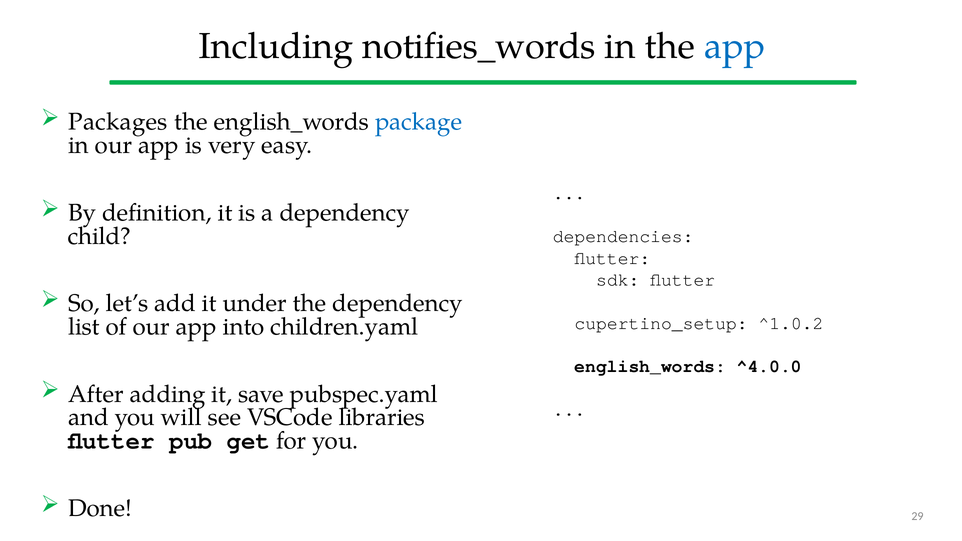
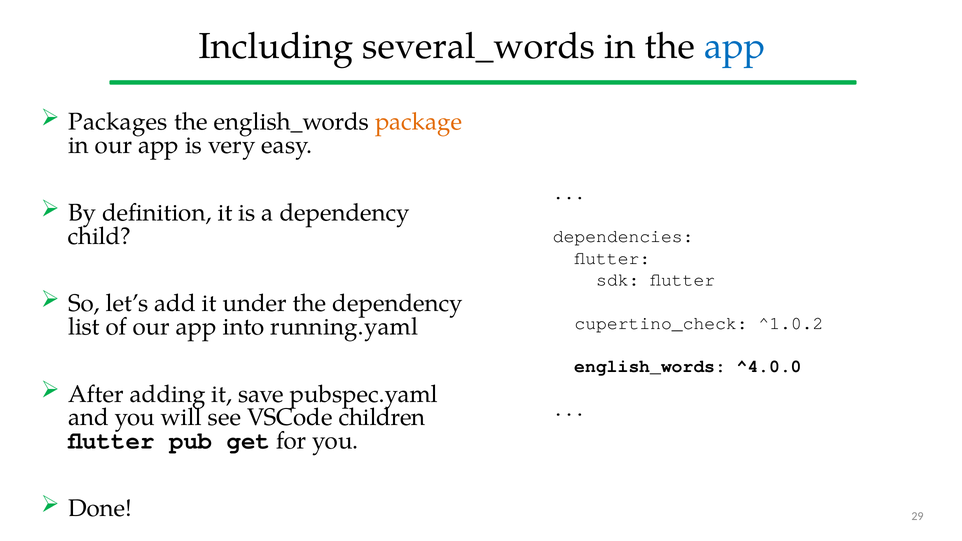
notifies_words: notifies_words -> several_words
package colour: blue -> orange
cupertino_setup: cupertino_setup -> cupertino_check
children.yaml: children.yaml -> running.yaml
libraries: libraries -> children
